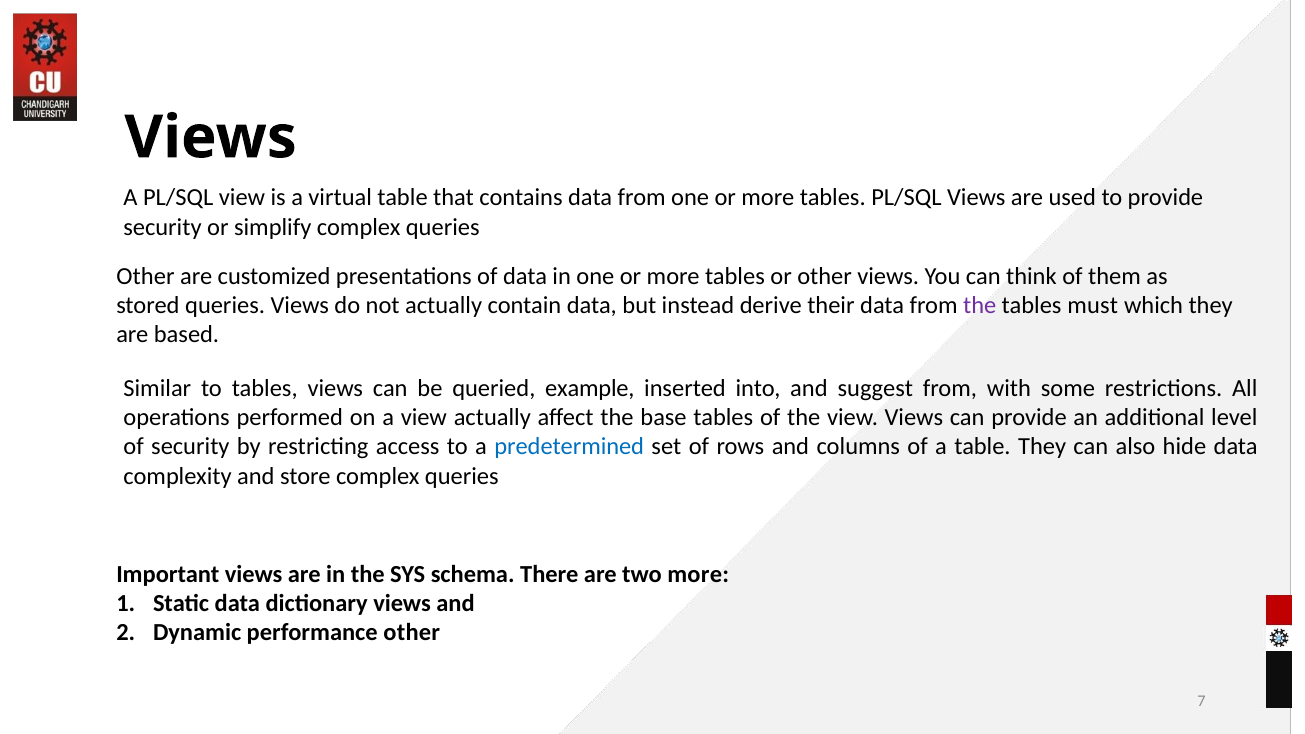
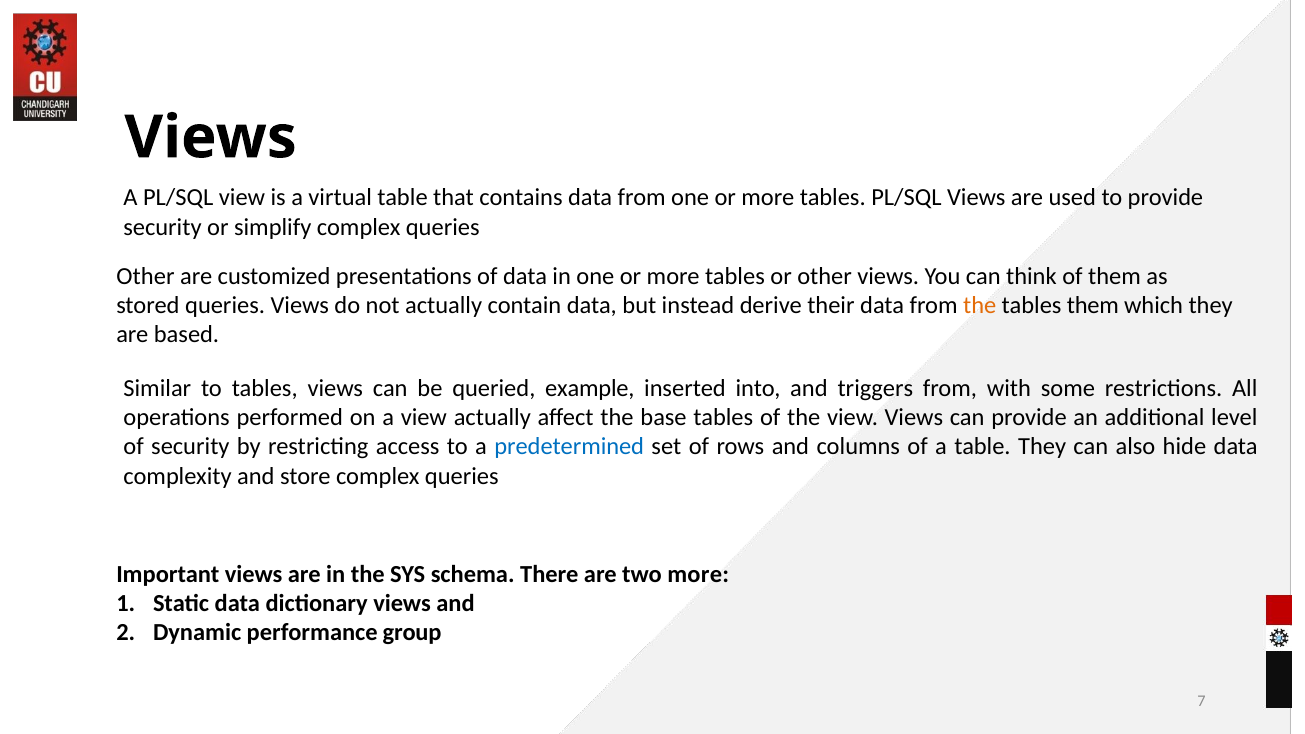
the at (980, 305) colour: purple -> orange
tables must: must -> them
suggest: suggest -> triggers
performance other: other -> group
